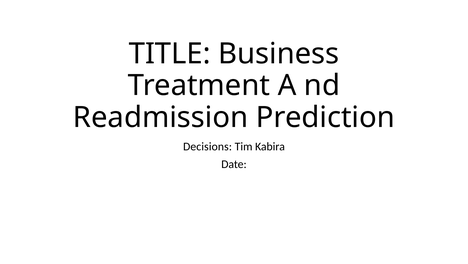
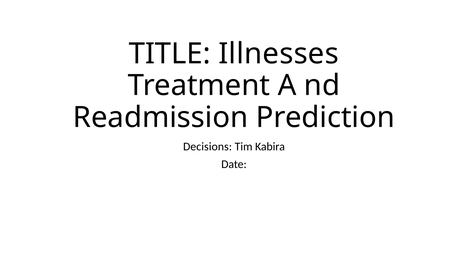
Business: Business -> Illnesses
